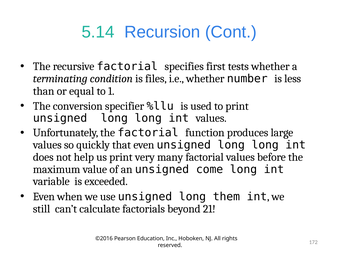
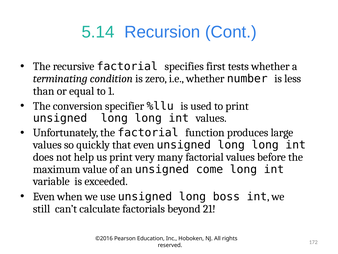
files: files -> zero
them: them -> boss
